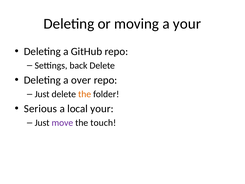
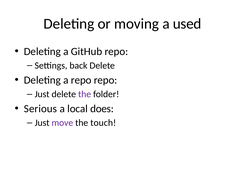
a your: your -> used
a over: over -> repo
the at (85, 94) colour: orange -> purple
local your: your -> does
